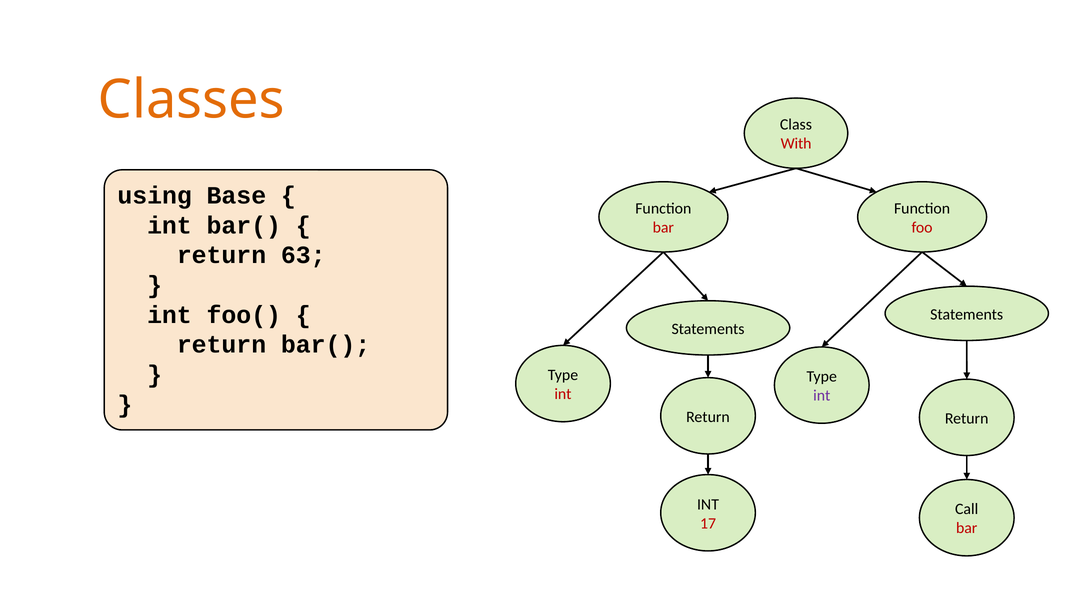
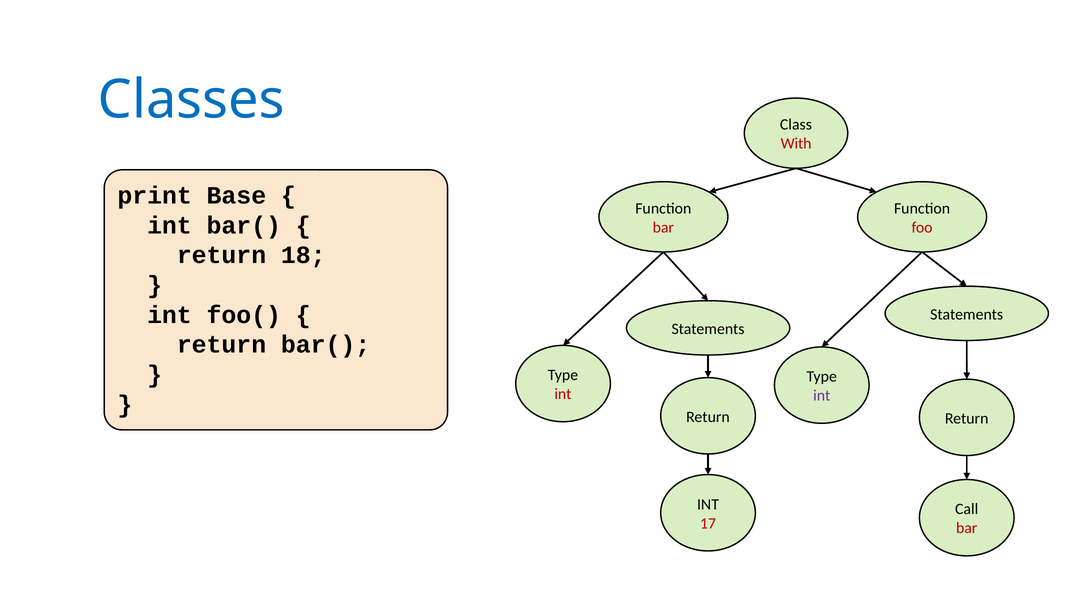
Classes colour: orange -> blue
using: using -> print
63: 63 -> 18
